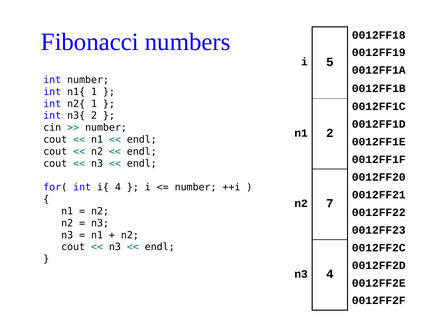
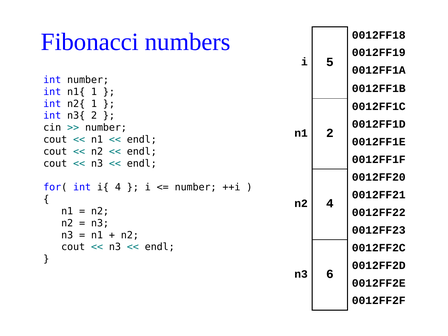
n2 7: 7 -> 4
n3 4: 4 -> 6
